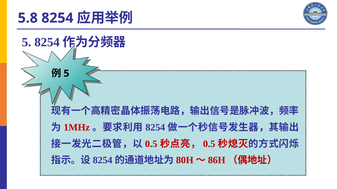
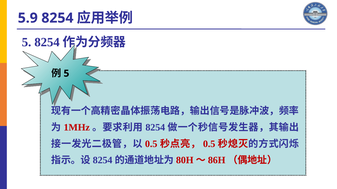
5.8: 5.8 -> 5.9
